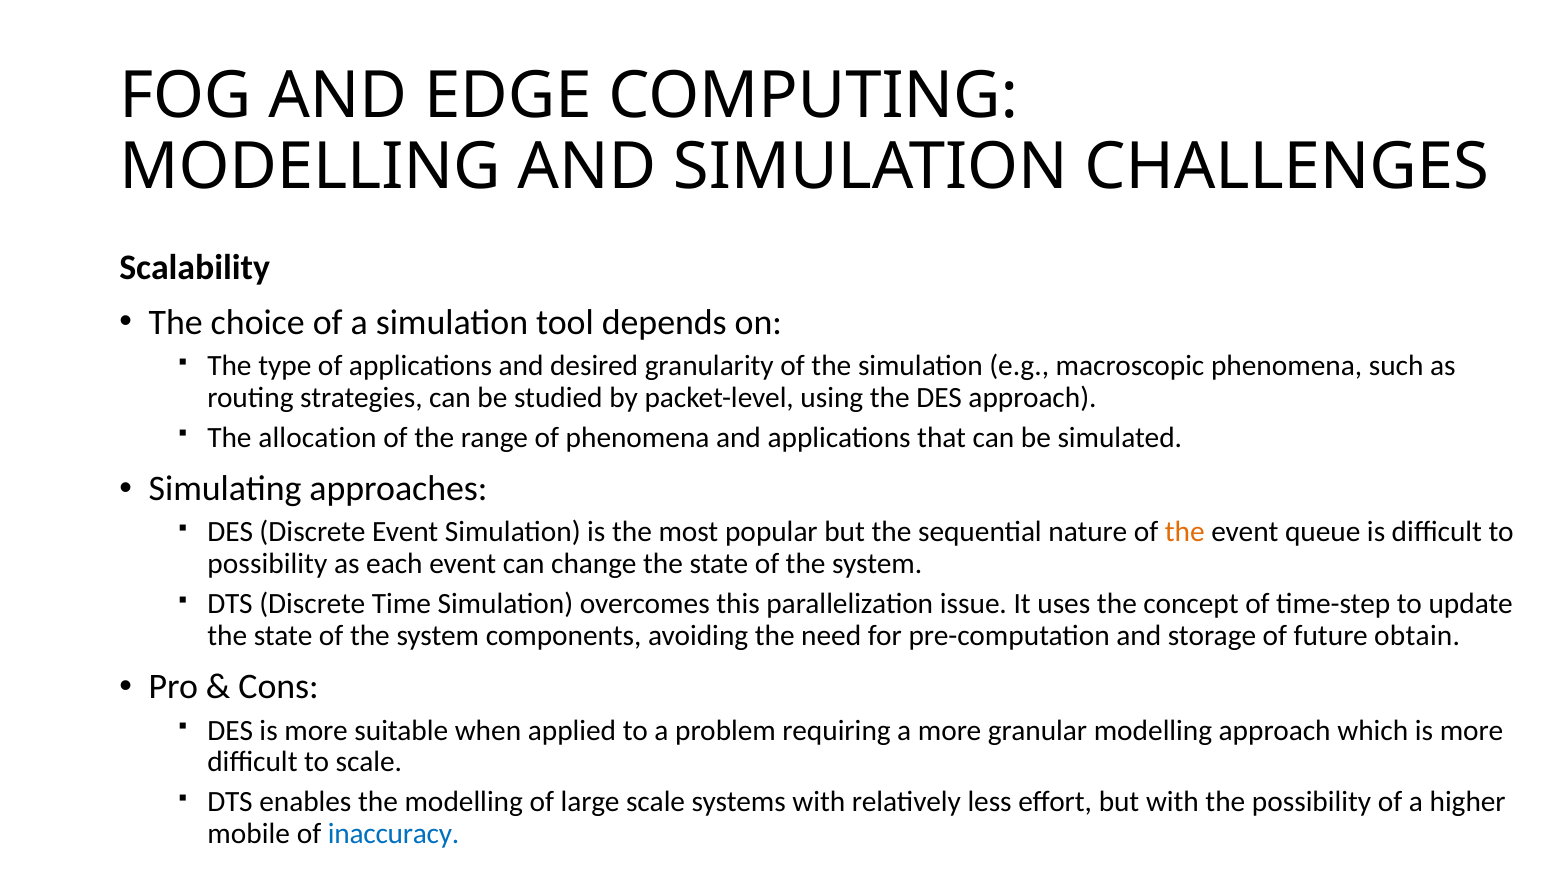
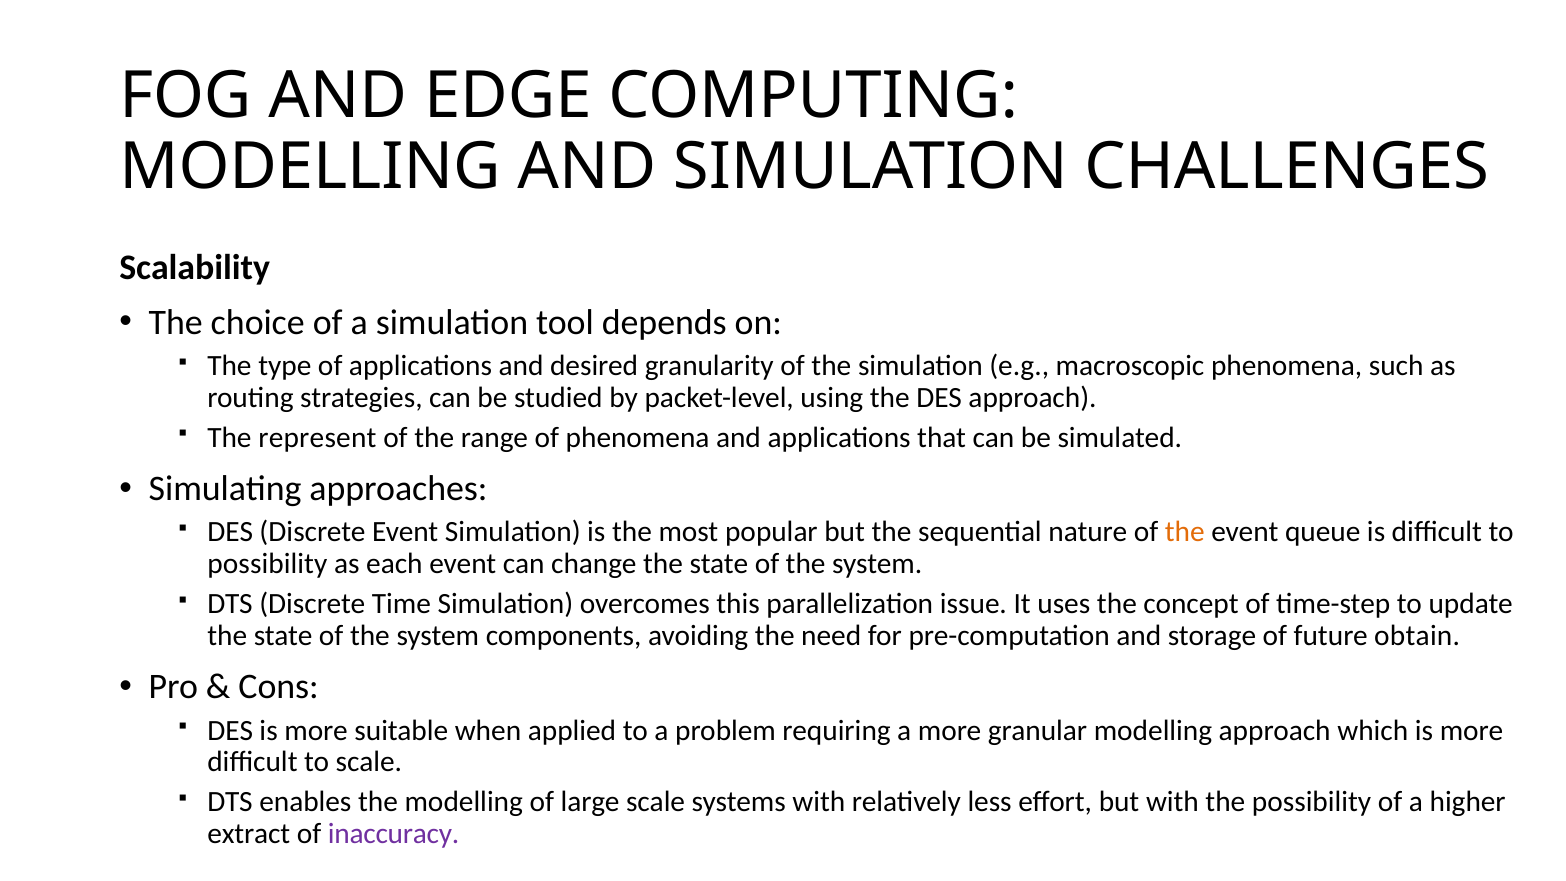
allocation: allocation -> represent
mobile: mobile -> extract
inaccuracy colour: blue -> purple
